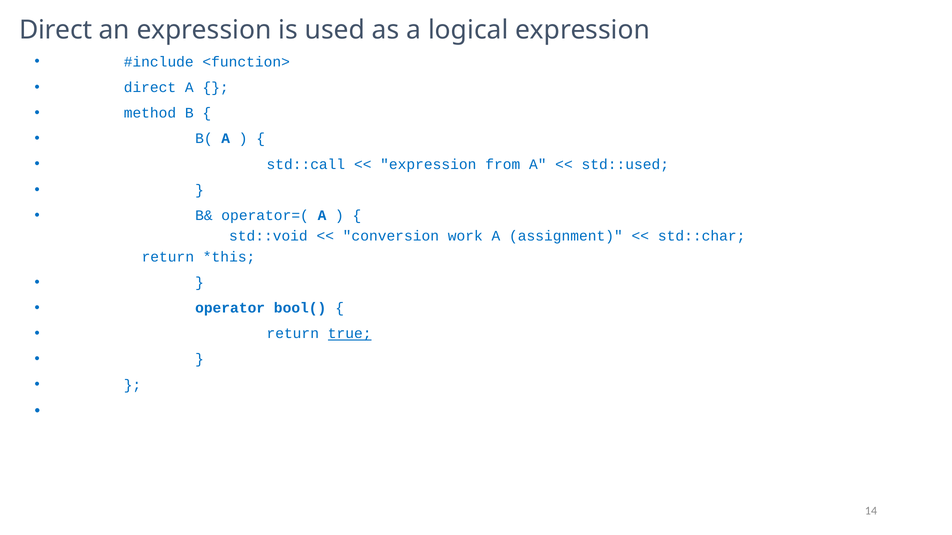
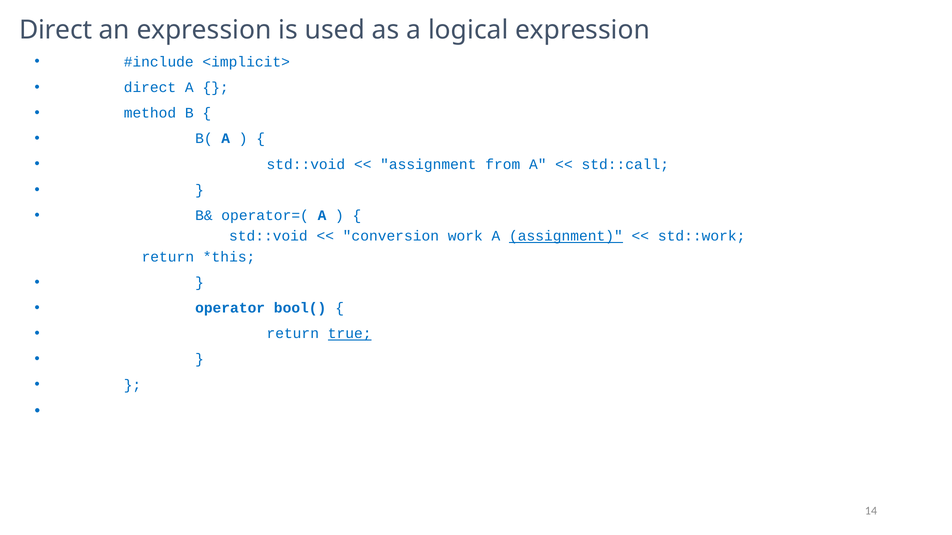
<function>: <function> -> <implicit>
std::call at (306, 164): std::call -> std::void
expression at (428, 164): expression -> assignment
std::used: std::used -> std::call
assignment at (566, 236) underline: none -> present
std::char: std::char -> std::work
